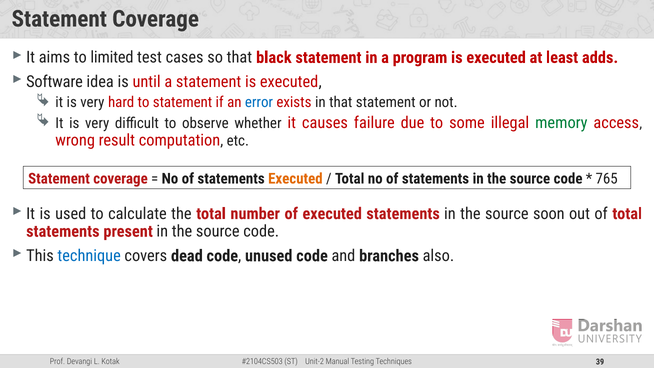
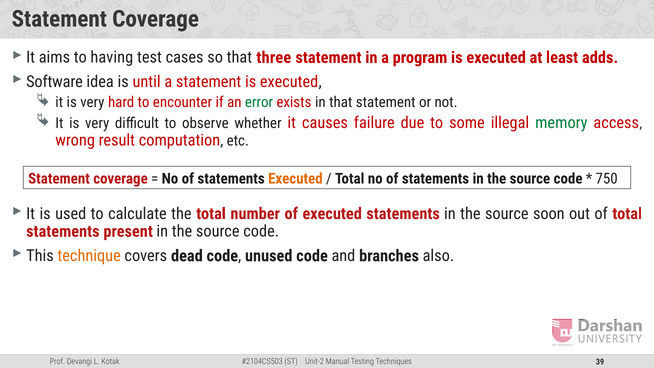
limited: limited -> having
black: black -> three
to statement: statement -> encounter
error colour: blue -> green
765: 765 -> 750
technique colour: blue -> orange
